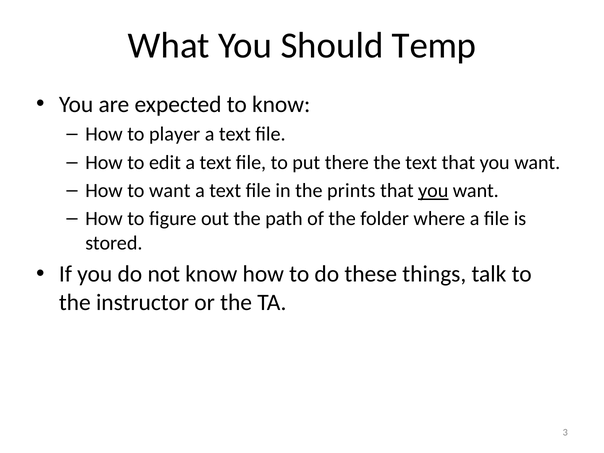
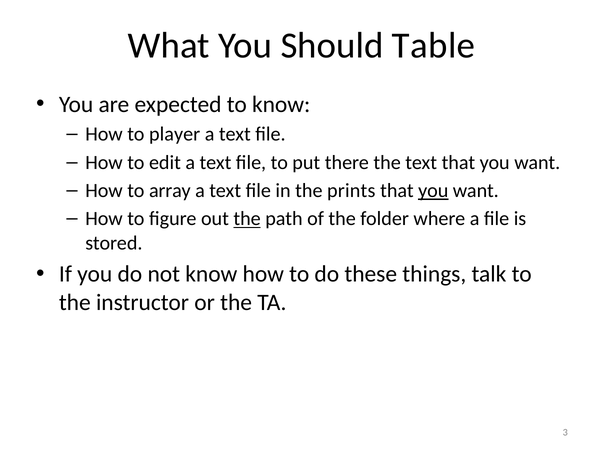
Temp: Temp -> Table
to want: want -> array
the at (247, 219) underline: none -> present
